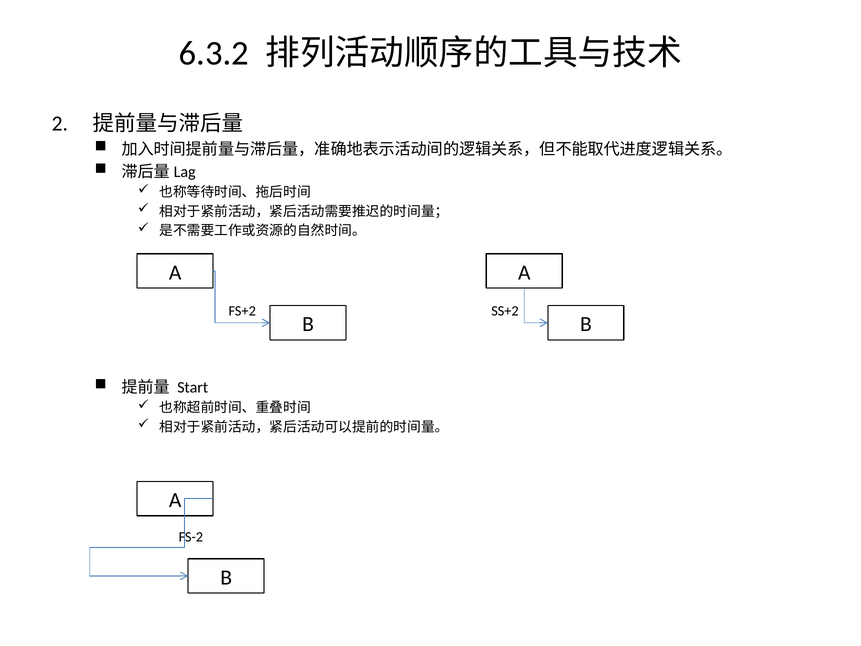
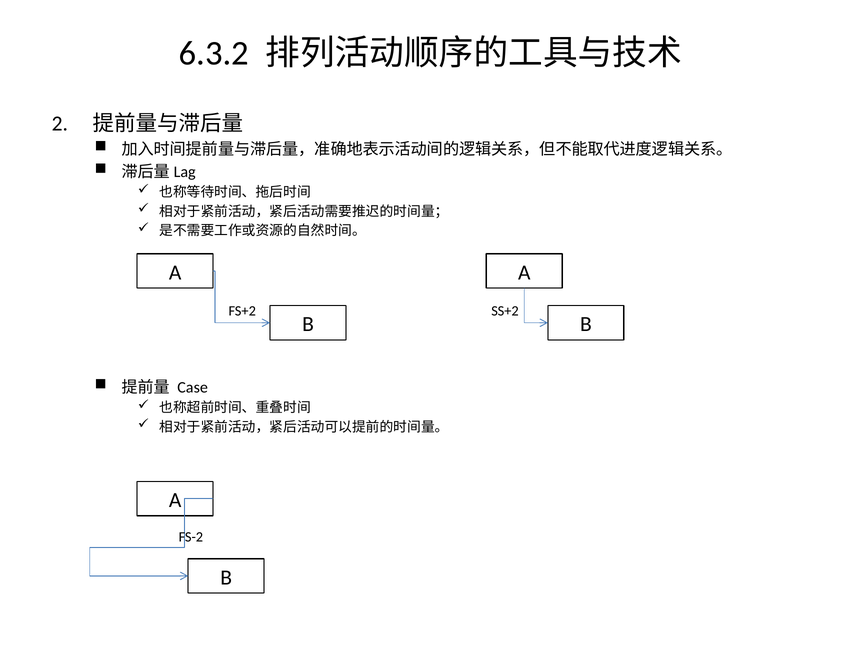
Start: Start -> Case
